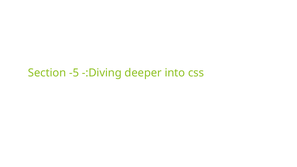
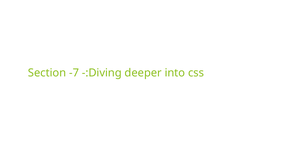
-5: -5 -> -7
